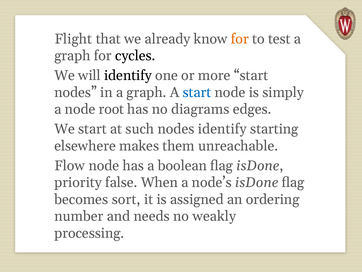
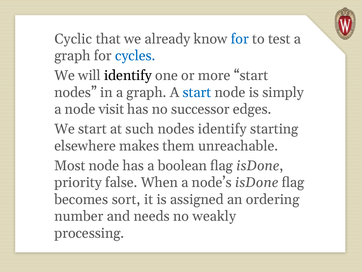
Flight: Flight -> Cyclic
for at (240, 39) colour: orange -> blue
cycles colour: black -> blue
root: root -> visit
diagrams: diagrams -> successor
Flow: Flow -> Most
